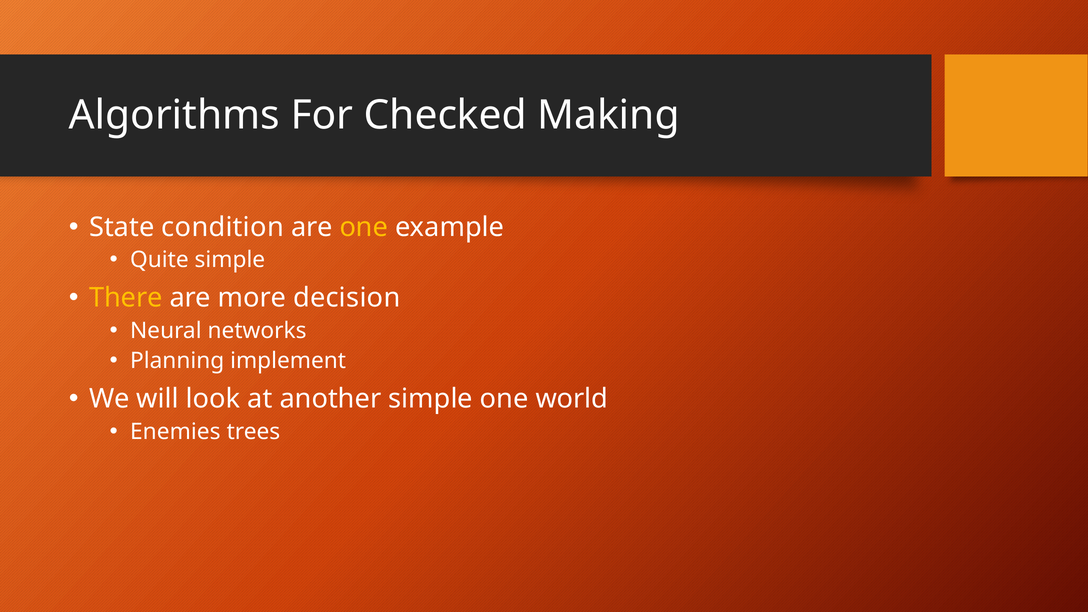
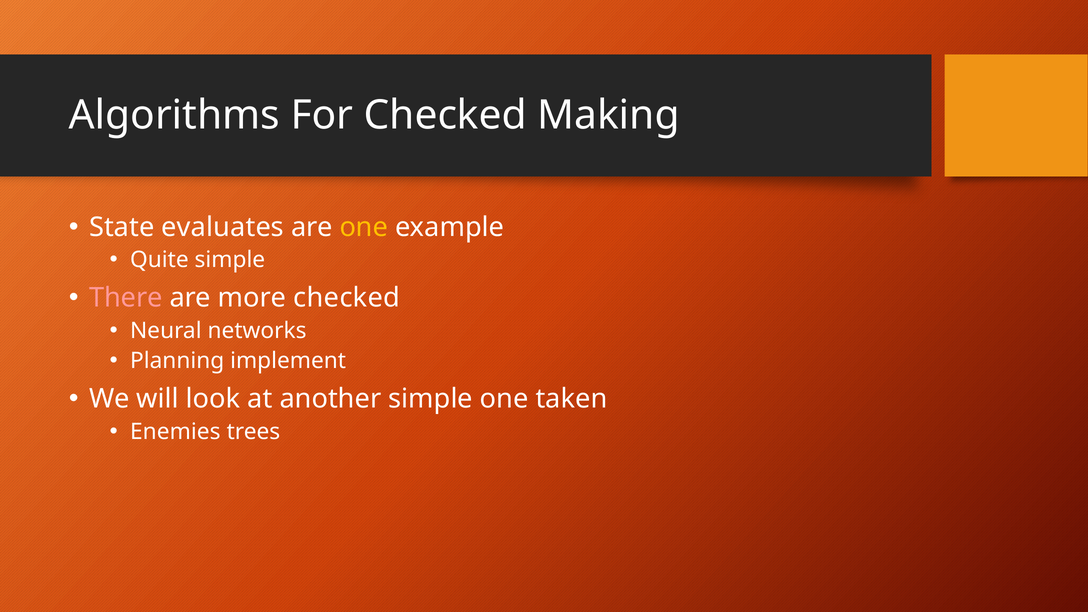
condition: condition -> evaluates
There colour: yellow -> pink
more decision: decision -> checked
world: world -> taken
